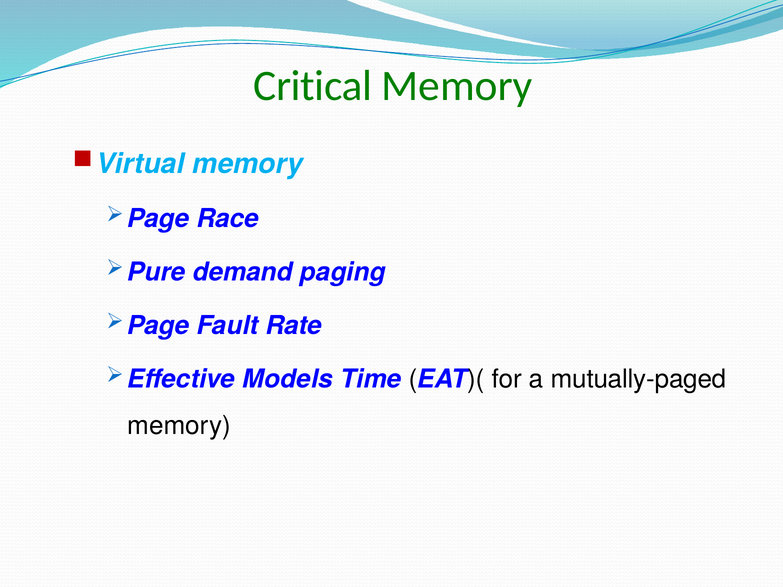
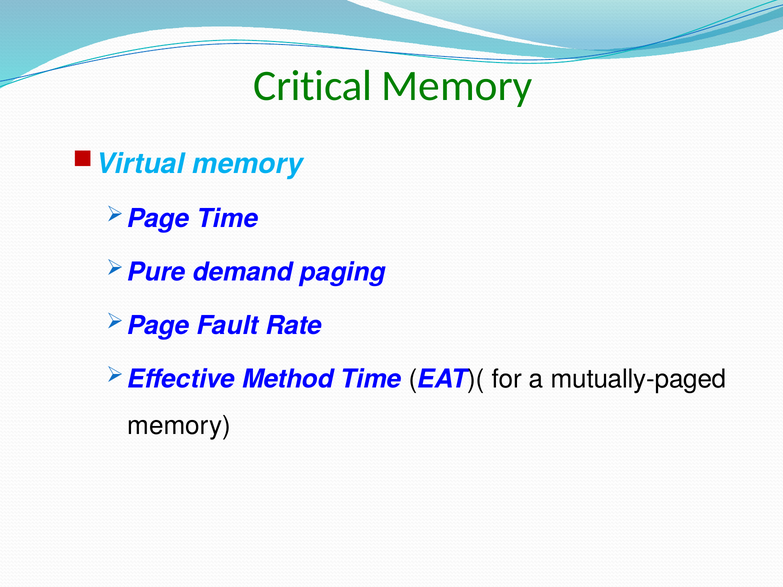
Page Race: Race -> Time
Models: Models -> Method
